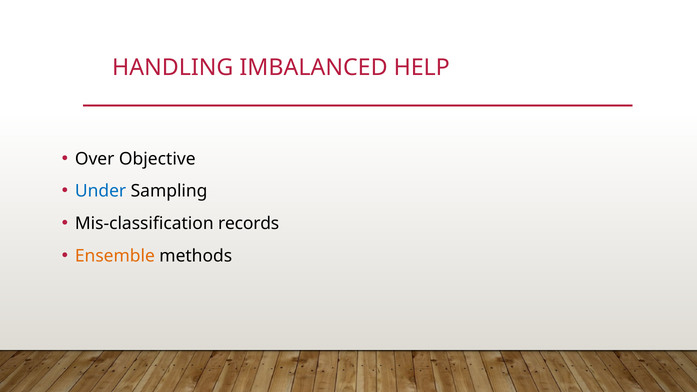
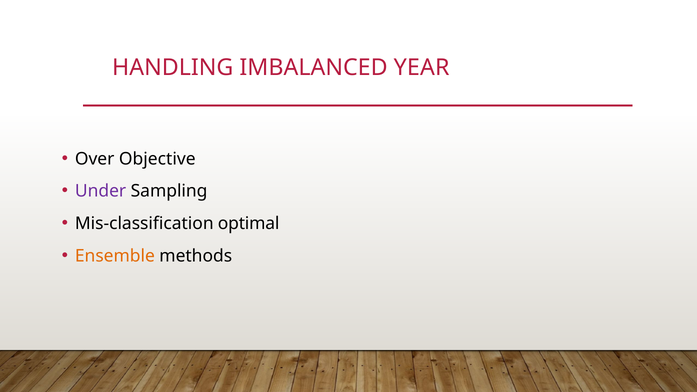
HELP: HELP -> YEAR
Under colour: blue -> purple
records: records -> optimal
